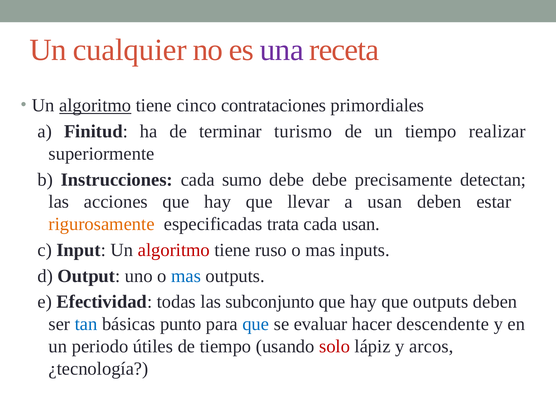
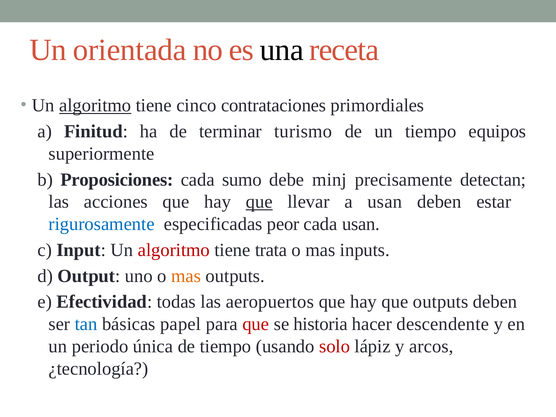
cualquier: cualquier -> orientada
una colour: purple -> black
realizar: realizar -> equipos
Instrucciones: Instrucciones -> Proposiciones
debe debe: debe -> minj
que at (259, 202) underline: none -> present
rigurosamente colour: orange -> blue
trata: trata -> peor
ruso: ruso -> trata
mas at (186, 276) colour: blue -> orange
subconjunto: subconjunto -> aeropuertos
punto: punto -> papel
que at (256, 324) colour: blue -> red
evaluar: evaluar -> historia
útiles: útiles -> única
